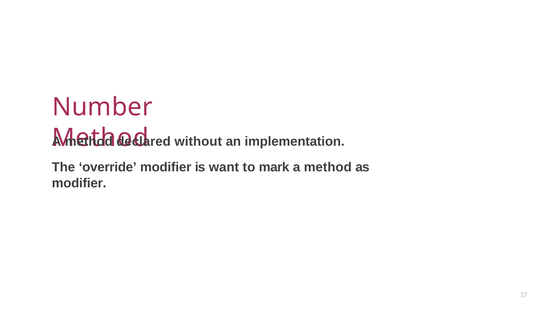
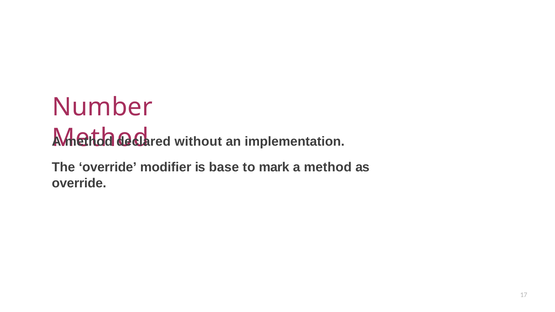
want: want -> base
modifier at (79, 183): modifier -> override
